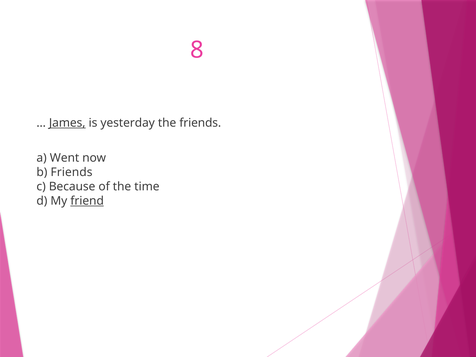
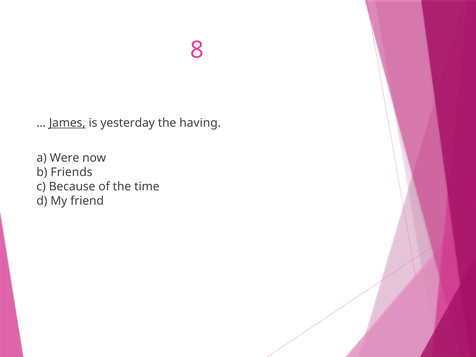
the friends: friends -> having
Went: Went -> Were
friend underline: present -> none
